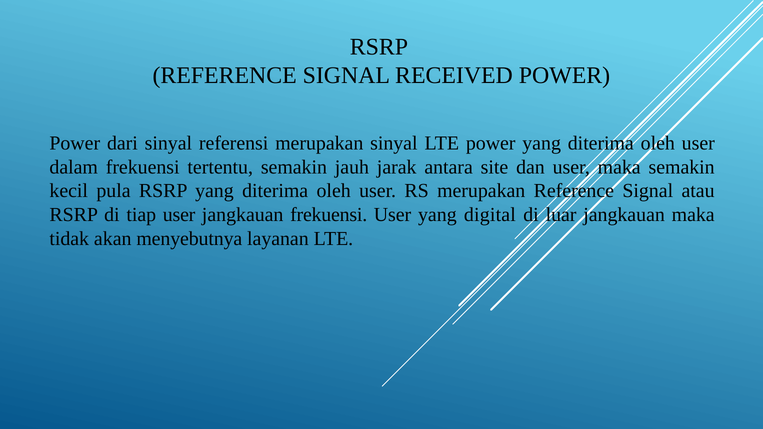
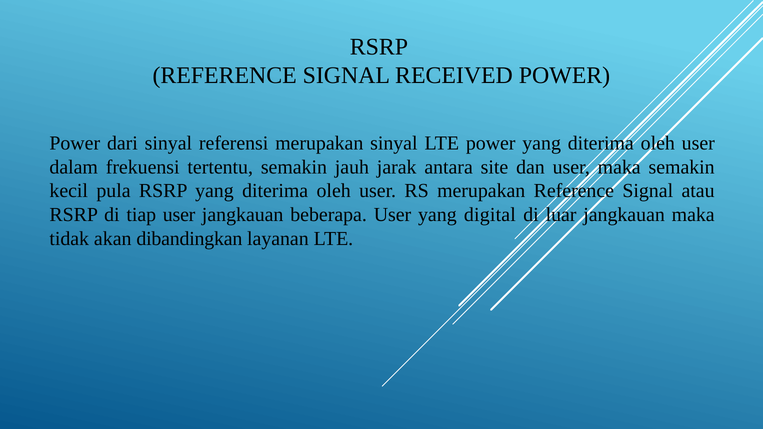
jangkauan frekuensi: frekuensi -> beberapa
menyebutnya: menyebutnya -> dibandingkan
